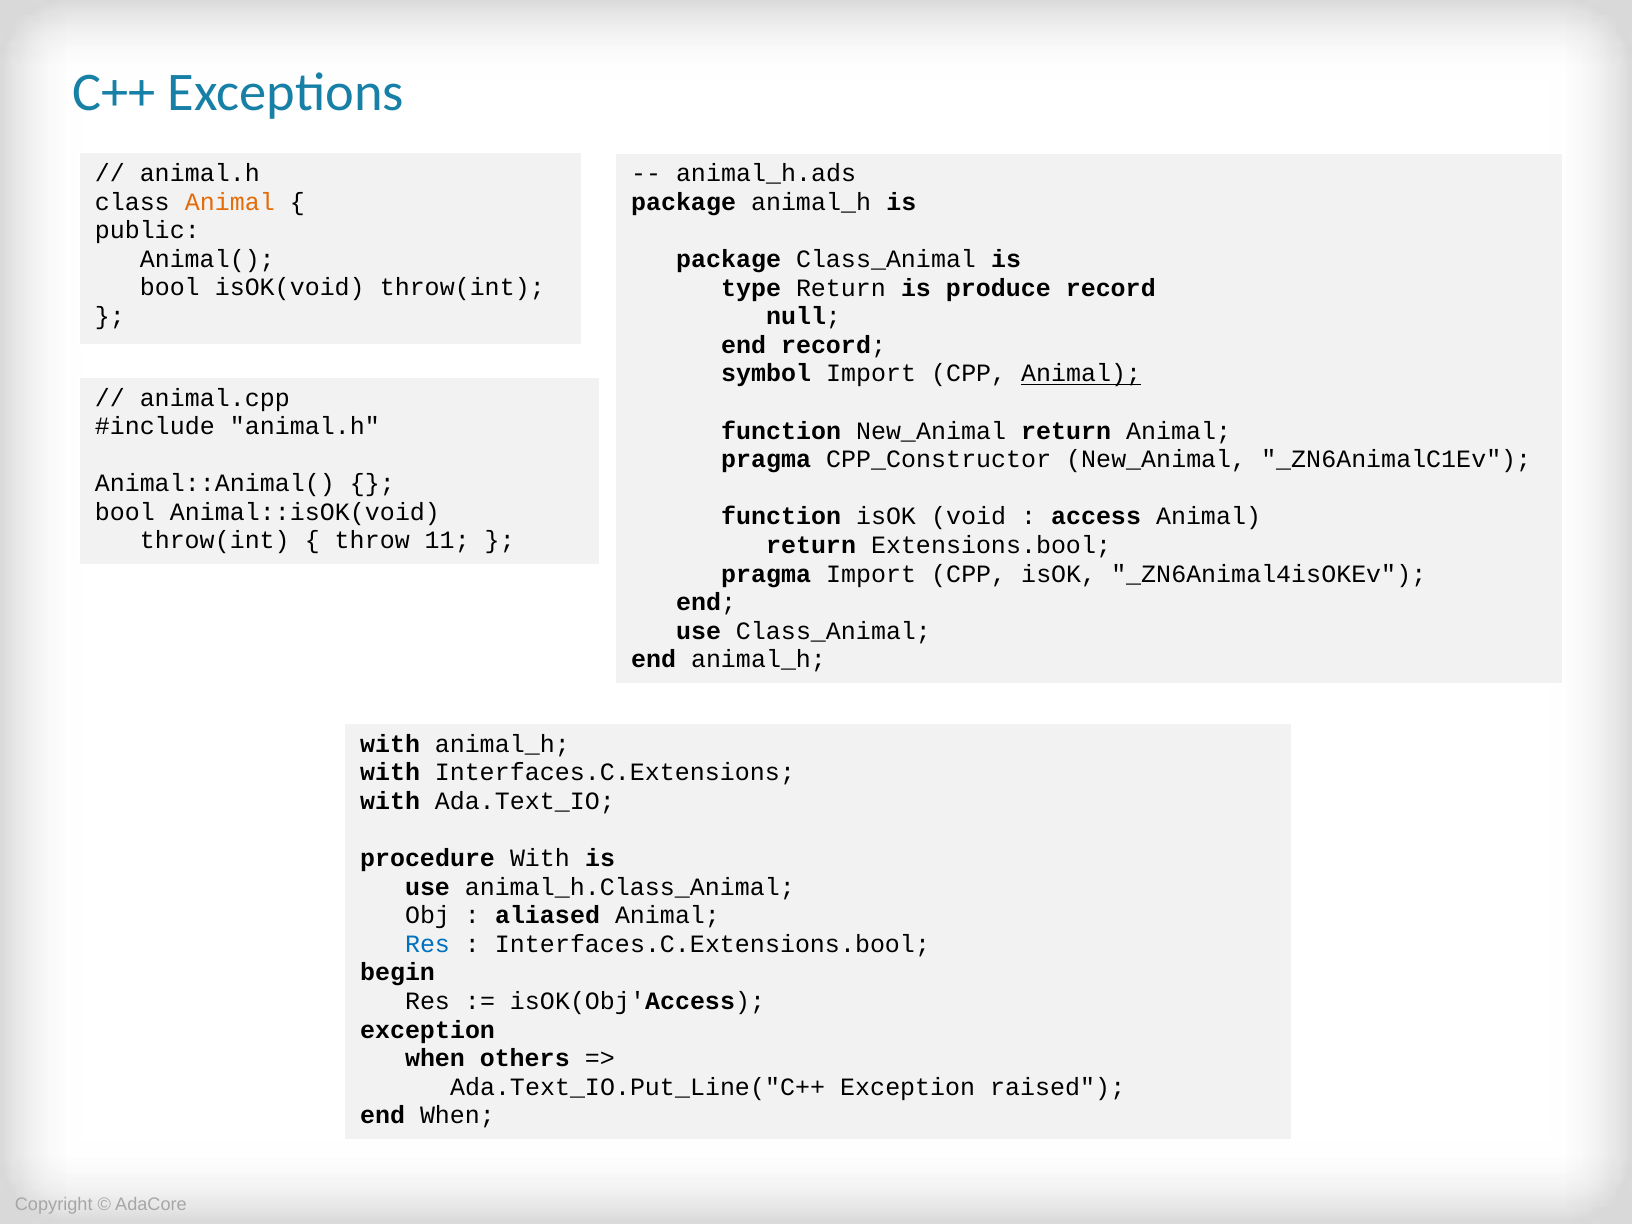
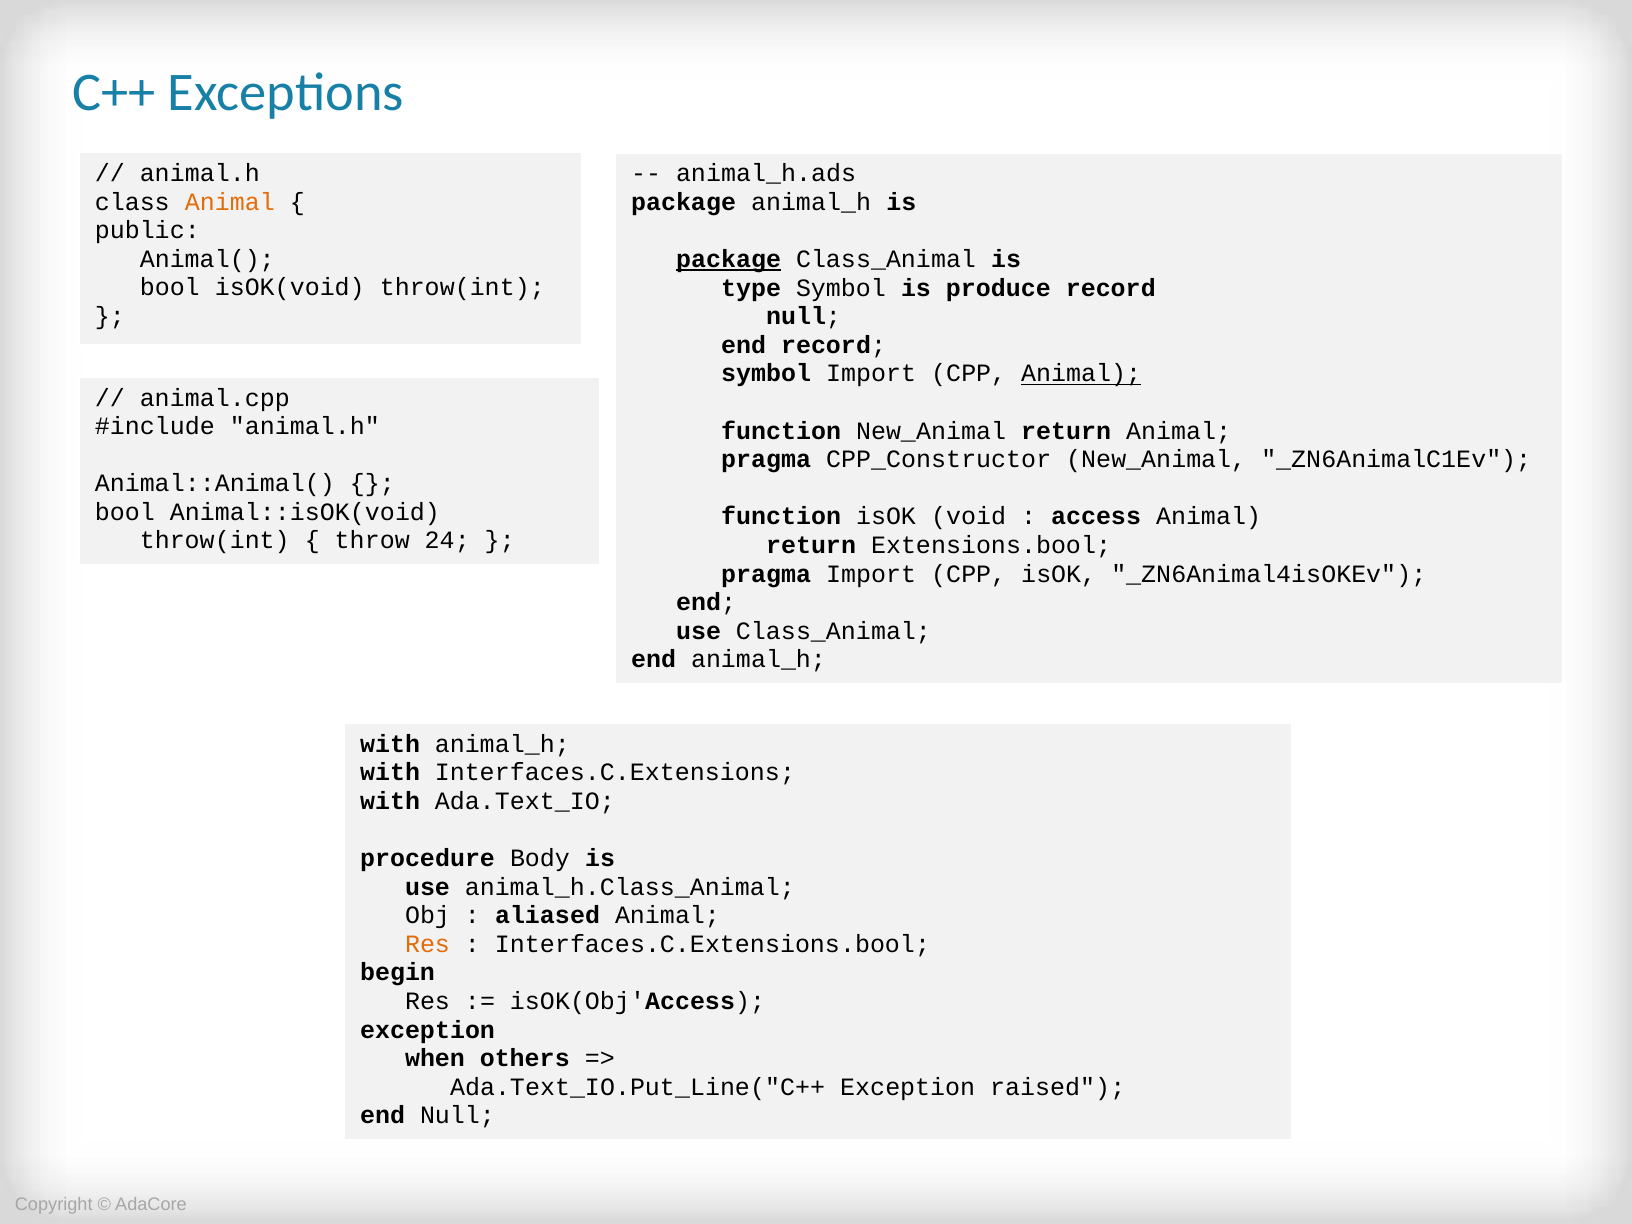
package at (729, 259) underline: none -> present
type Return: Return -> Symbol
11: 11 -> 24
procedure With: With -> Body
Res at (427, 944) colour: blue -> orange
end When: When -> Null
